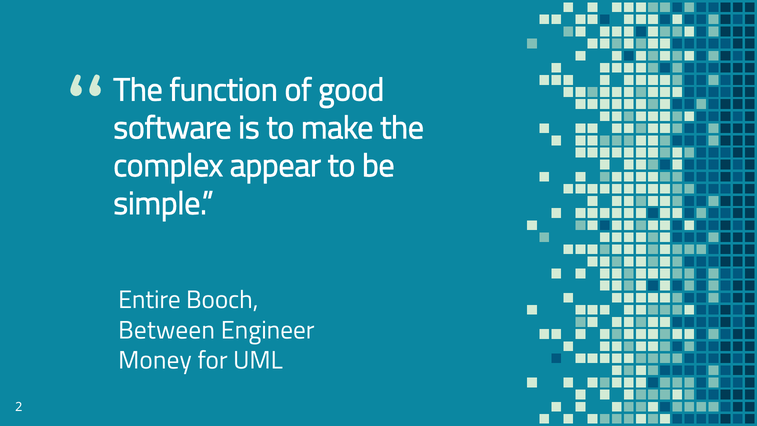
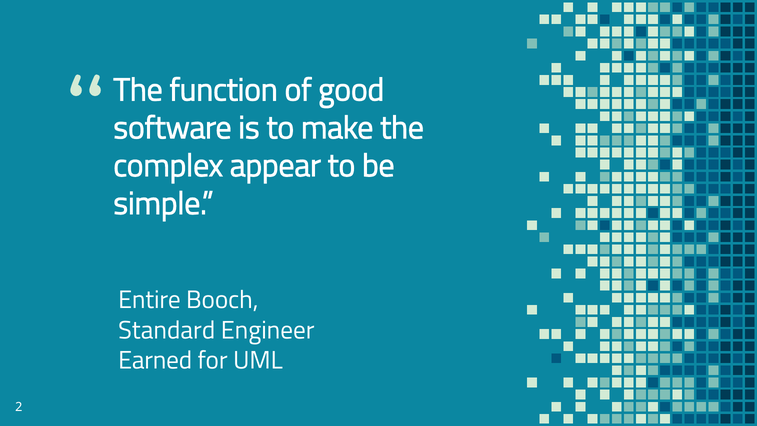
Between: Between -> Standard
Money: Money -> Earned
